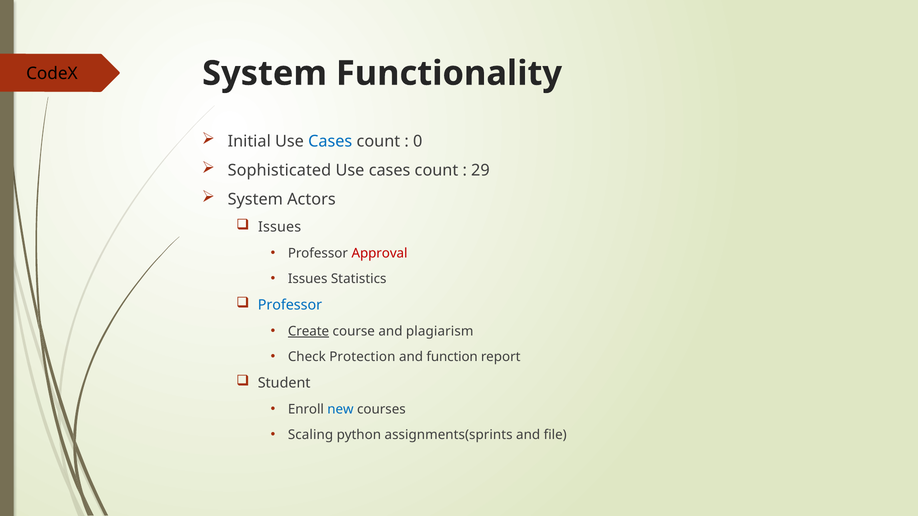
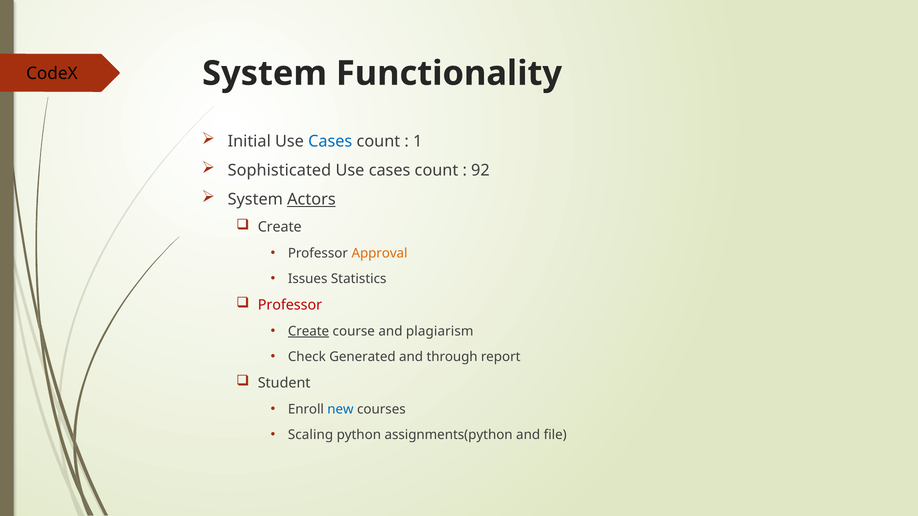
0: 0 -> 1
29: 29 -> 92
Actors underline: none -> present
Issues at (280, 227): Issues -> Create
Approval colour: red -> orange
Professor at (290, 305) colour: blue -> red
Protection: Protection -> Generated
function: function -> through
assignments(sprints: assignments(sprints -> assignments(python
